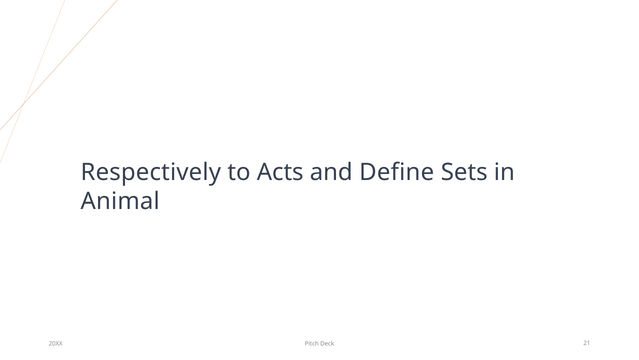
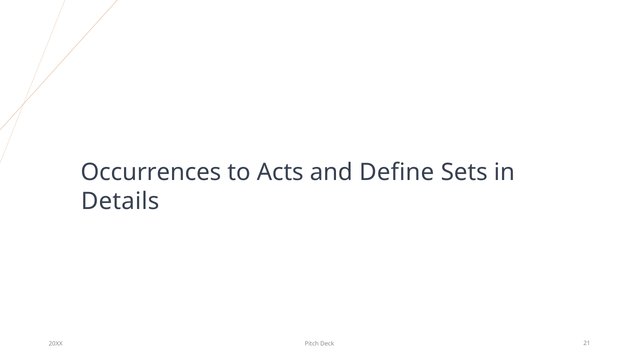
Respectively: Respectively -> Occurrences
Animal: Animal -> Details
